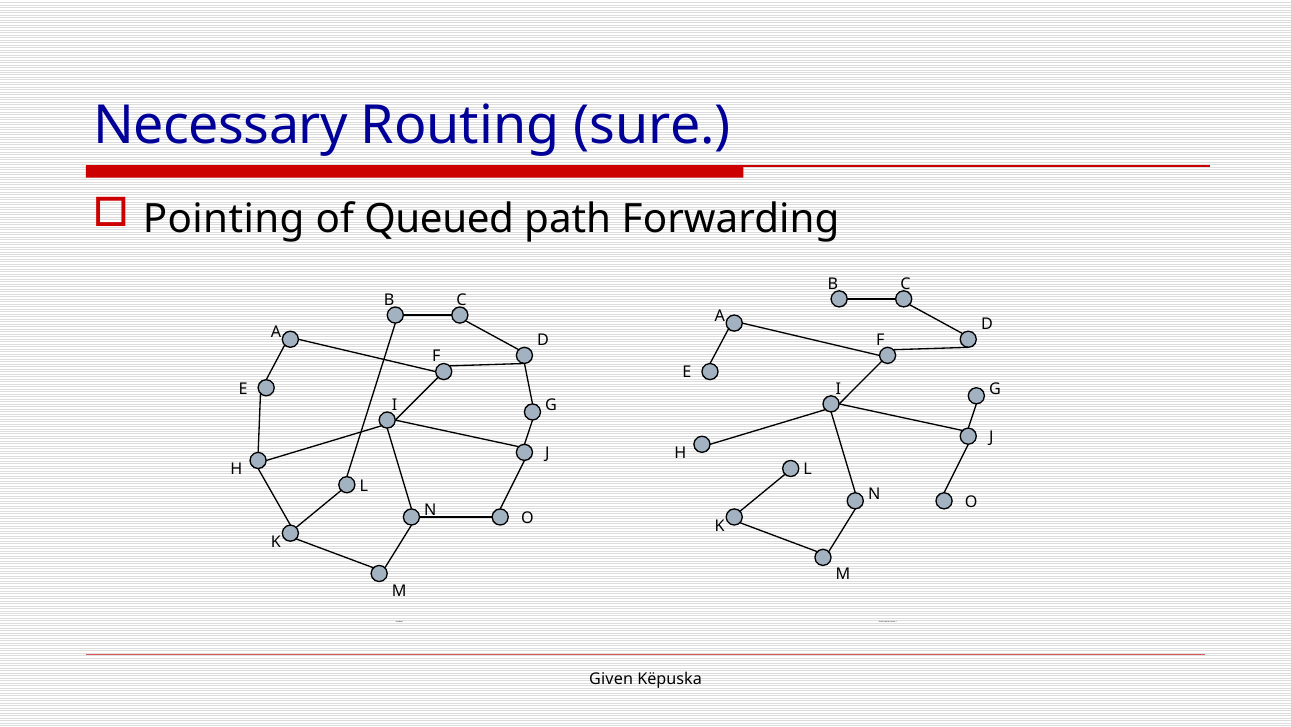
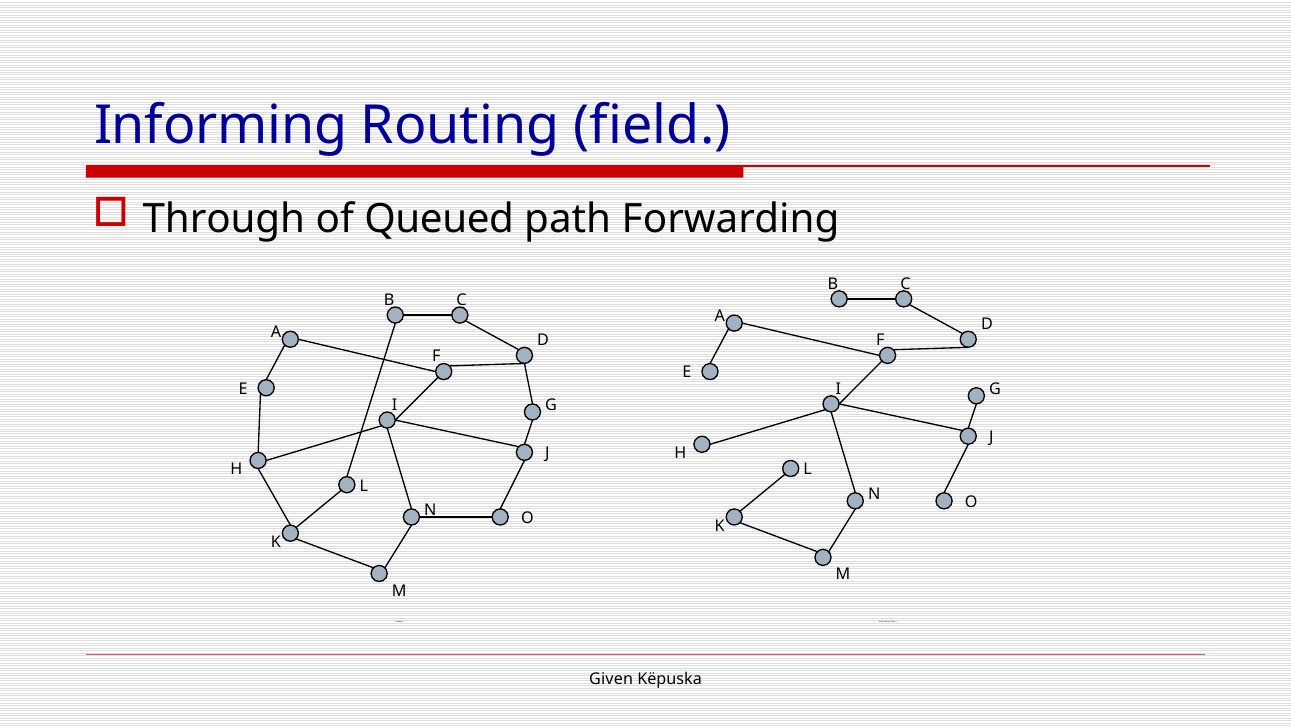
Necessary: Necessary -> Informing
sure: sure -> field
Pointing: Pointing -> Through
